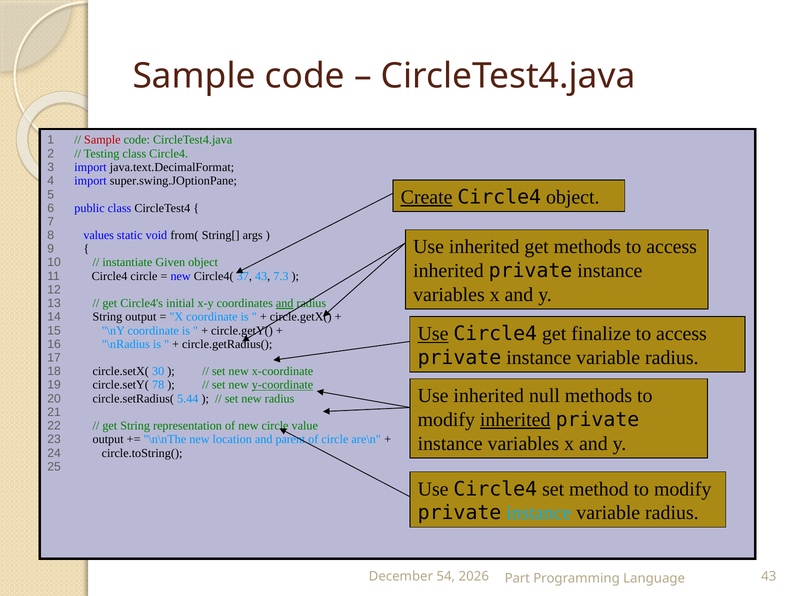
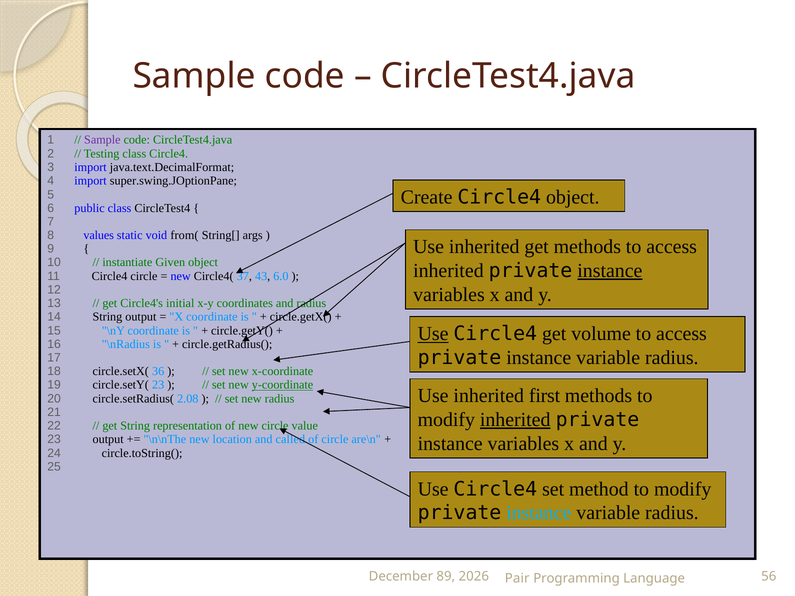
Sample at (102, 140) colour: red -> purple
Create underline: present -> none
instance at (610, 271) underline: none -> present
7.3: 7.3 -> 6.0
and at (285, 303) underline: present -> none
finalize: finalize -> volume
30: 30 -> 36
circle.setY( 78: 78 -> 23
null: null -> first
5.44: 5.44 -> 2.08
parent: parent -> called
54: 54 -> 89
43 at (769, 577): 43 -> 56
Part: Part -> Pair
